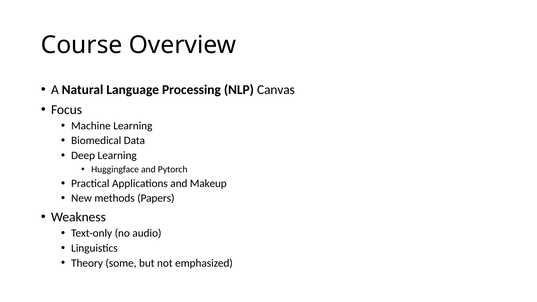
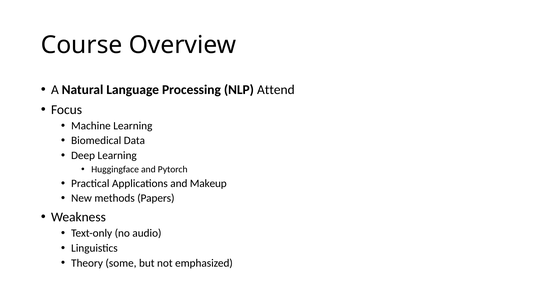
Canvas: Canvas -> Attend
